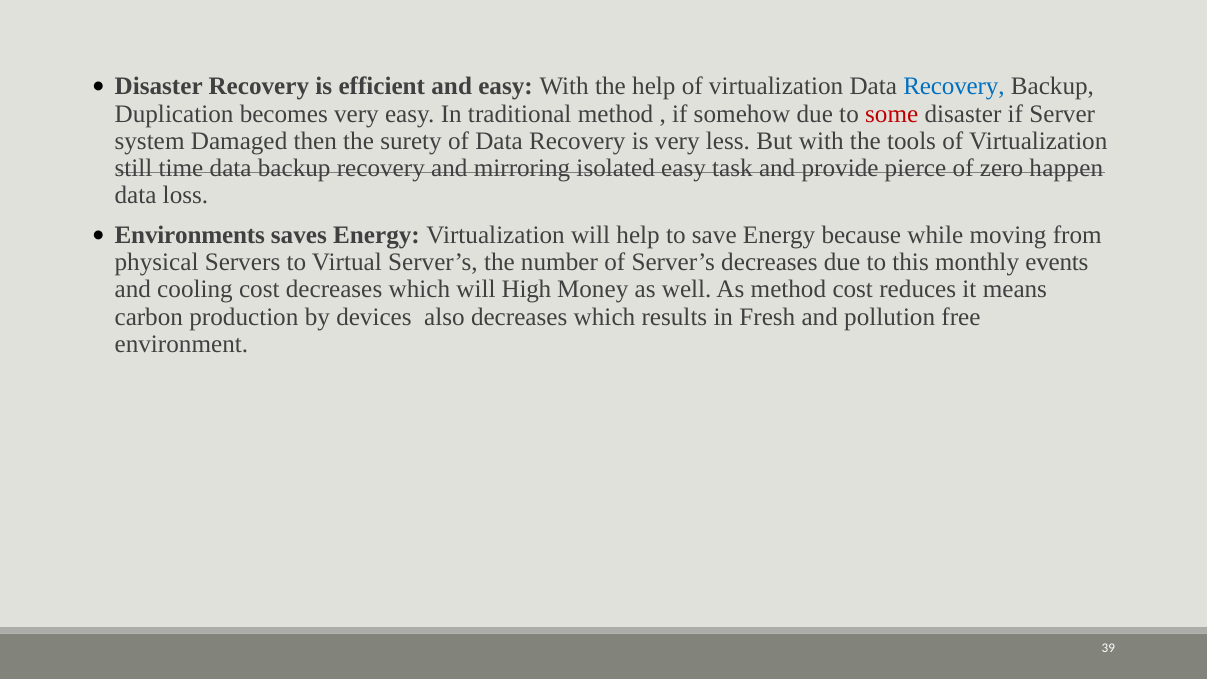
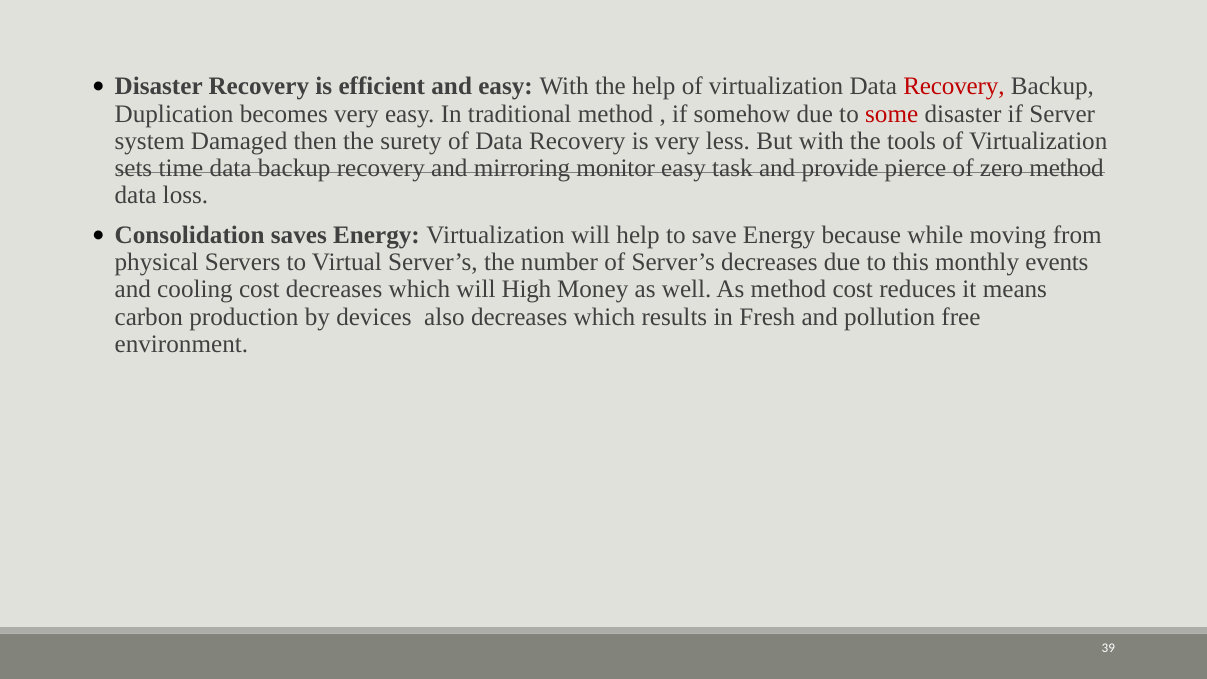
Recovery at (954, 87) colour: blue -> red
still: still -> sets
isolated: isolated -> monitor
zero happen: happen -> method
Environments: Environments -> Consolidation
